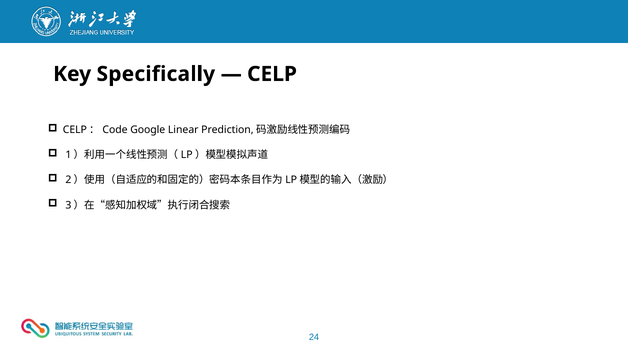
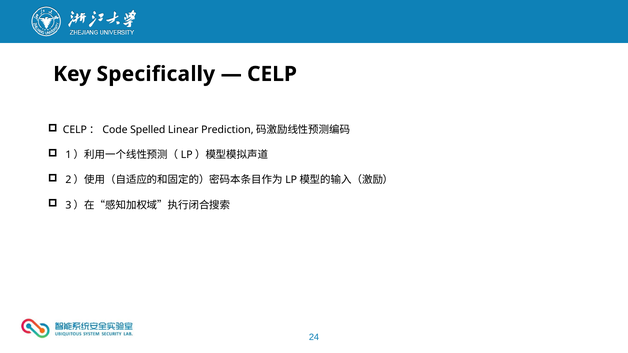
Google: Google -> Spelled
